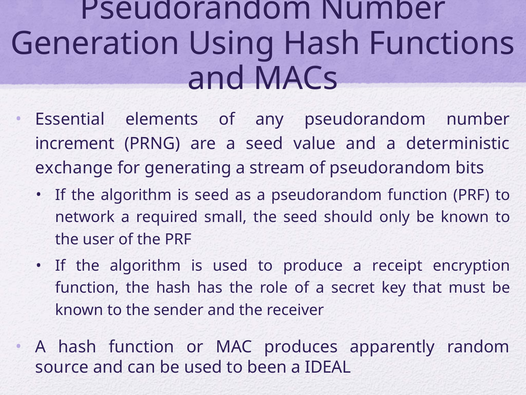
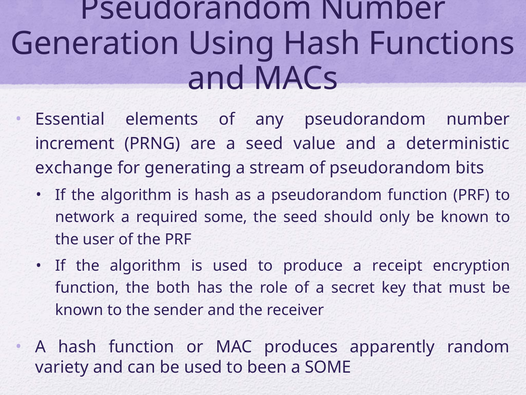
is seed: seed -> hash
required small: small -> some
the hash: hash -> both
source: source -> variety
a IDEAL: IDEAL -> SOME
